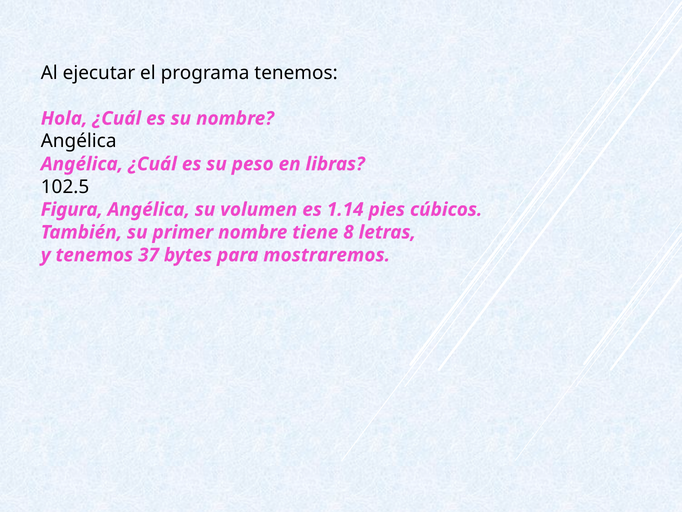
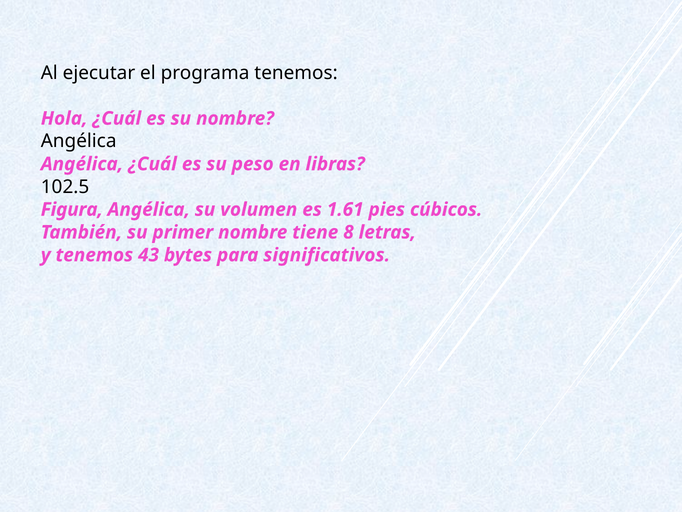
1.14: 1.14 -> 1.61
37: 37 -> 43
mostraremos: mostraremos -> significativos
